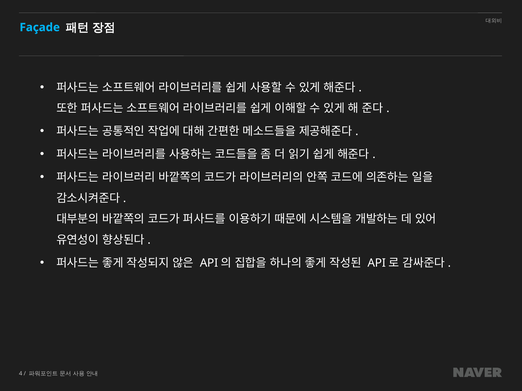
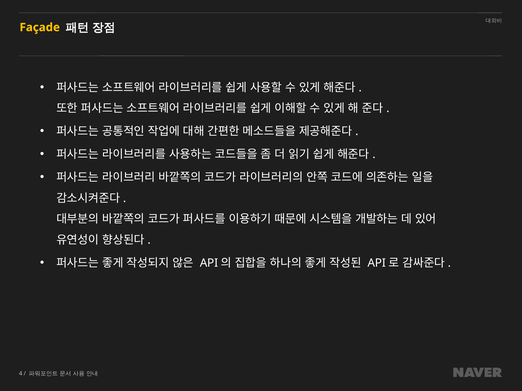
Façade colour: light blue -> yellow
